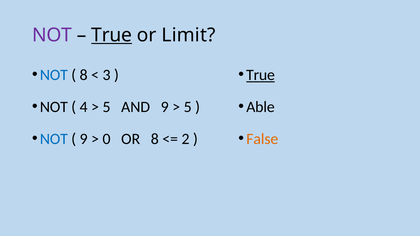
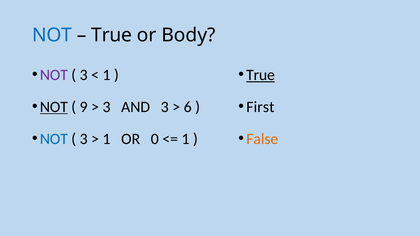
NOT at (52, 35) colour: purple -> blue
True at (112, 35) underline: present -> none
Limit: Limit -> Body
NOT at (54, 75) colour: blue -> purple
8 at (84, 75): 8 -> 3
3 at (107, 75): 3 -> 1
NOT at (54, 107) underline: none -> present
4: 4 -> 9
5 at (107, 107): 5 -> 3
AND 9: 9 -> 3
5 at (188, 107): 5 -> 6
Able: Able -> First
9 at (84, 139): 9 -> 3
0 at (107, 139): 0 -> 1
OR 8: 8 -> 0
2 at (186, 139): 2 -> 1
